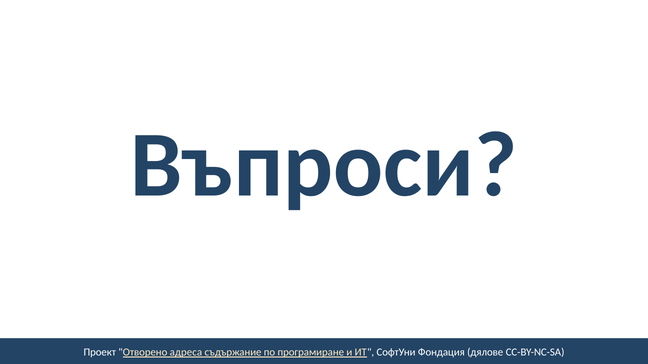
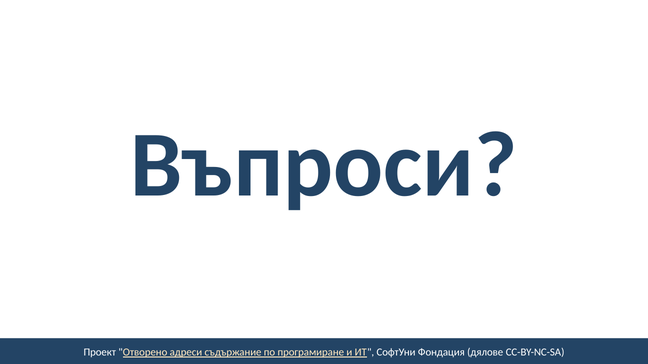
адреса: адреса -> адреси
